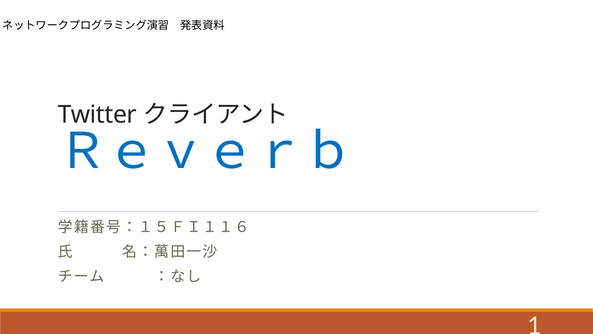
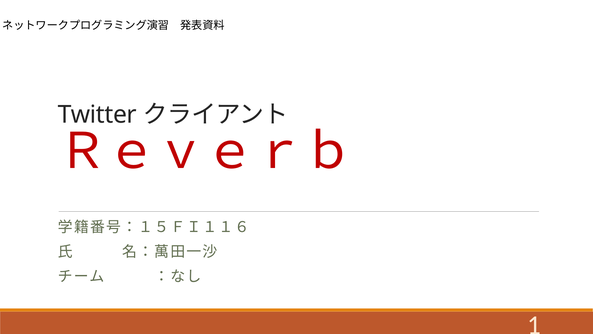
Ｒｅｖｅｒｂ colour: blue -> red
